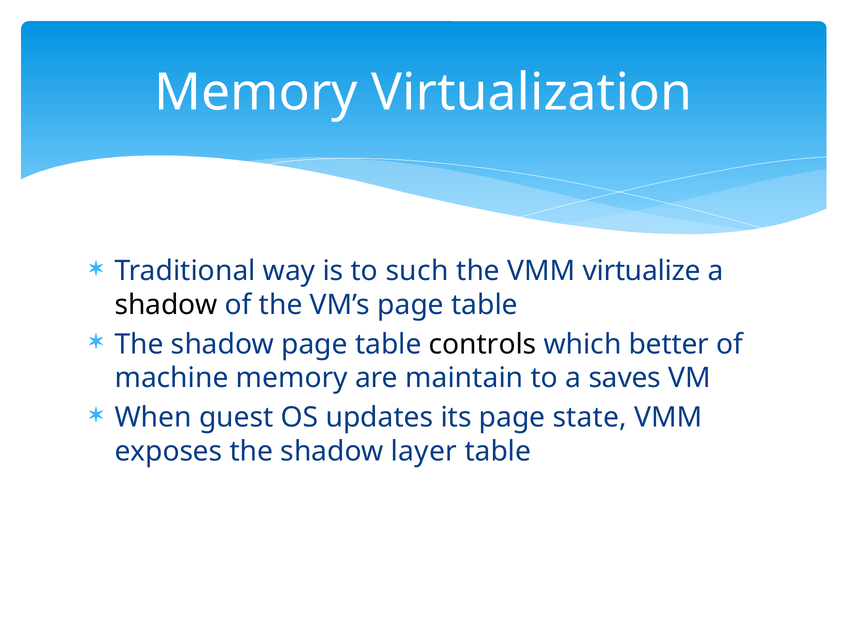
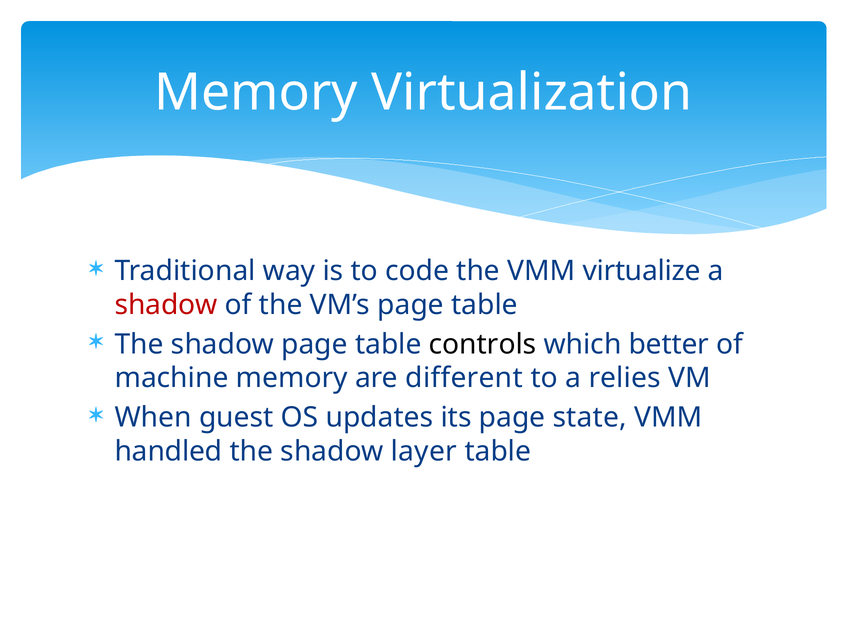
such: such -> code
shadow at (166, 305) colour: black -> red
maintain: maintain -> different
saves: saves -> relies
exposes: exposes -> handled
